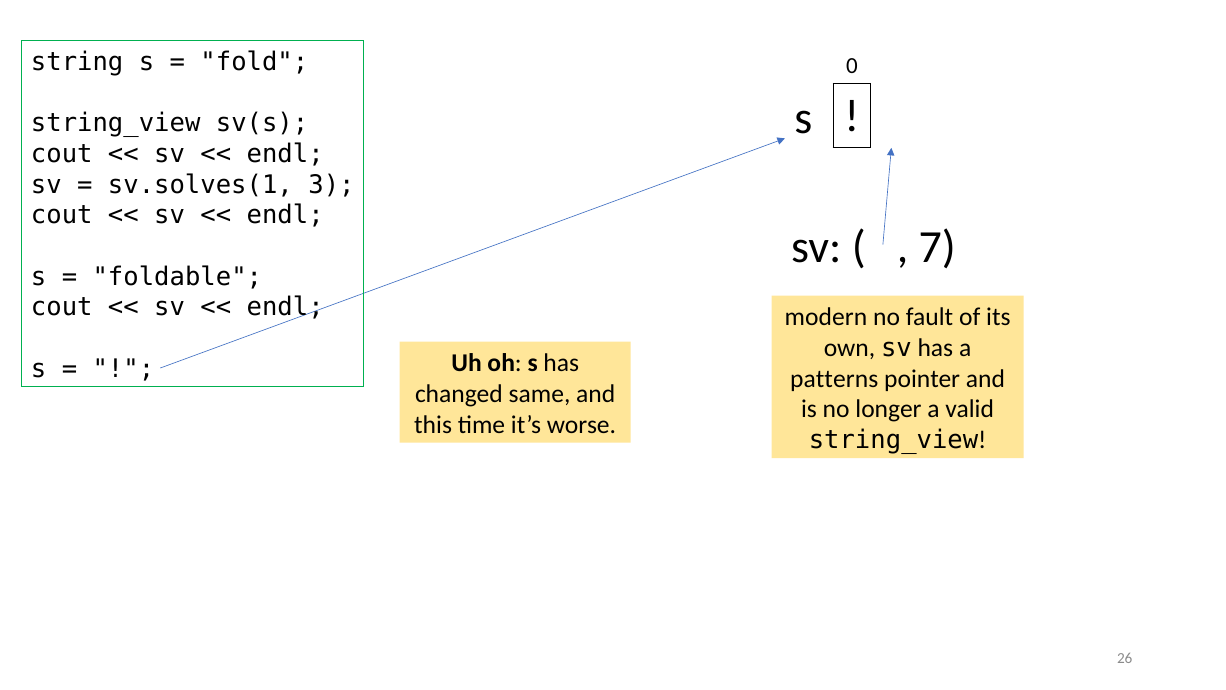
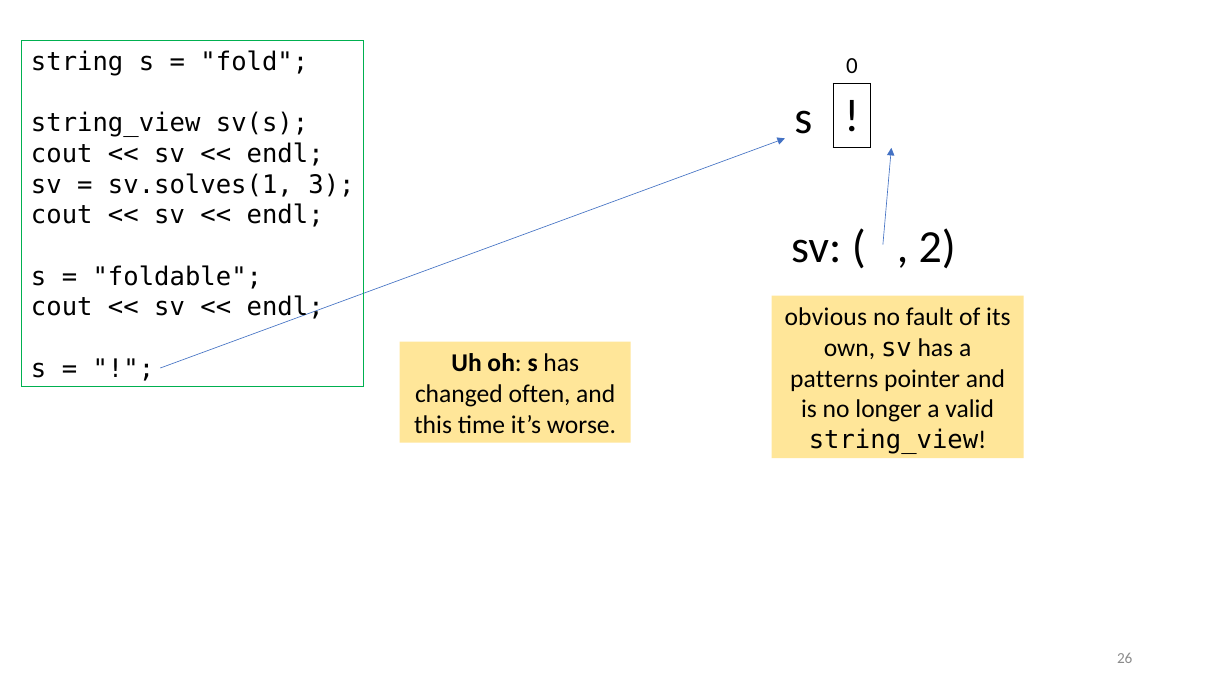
7: 7 -> 2
modern: modern -> obvious
same: same -> often
